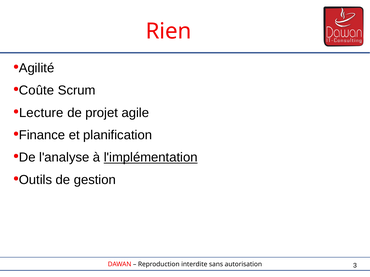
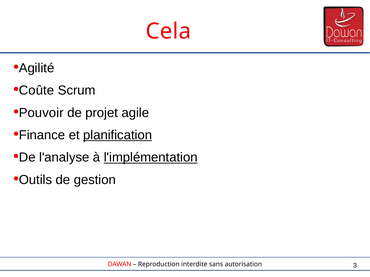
Rien: Rien -> Cela
Lecture: Lecture -> Pouvoir
planification underline: none -> present
